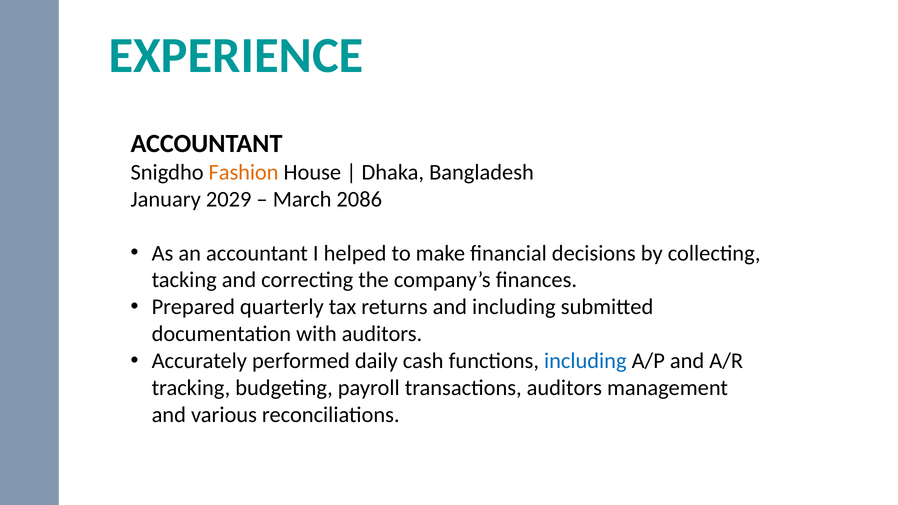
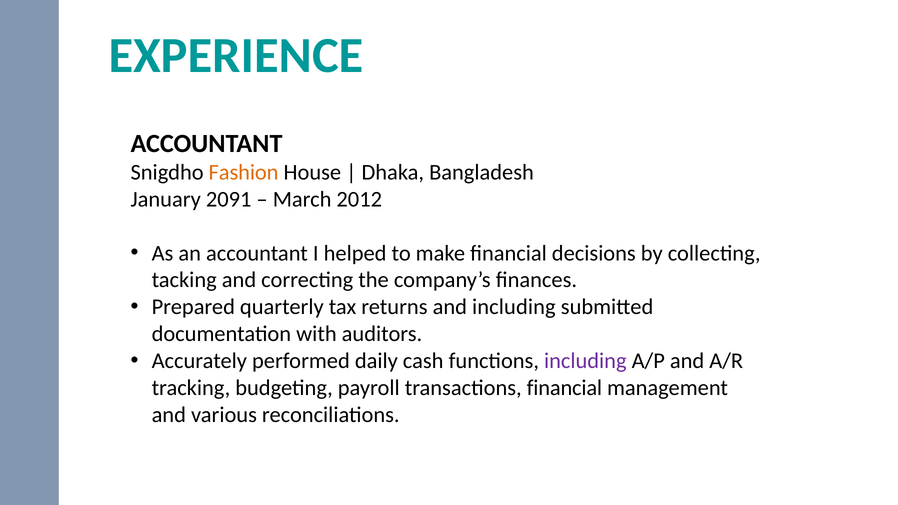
2029: 2029 -> 2091
2086: 2086 -> 2012
including at (585, 361) colour: blue -> purple
transactions auditors: auditors -> financial
